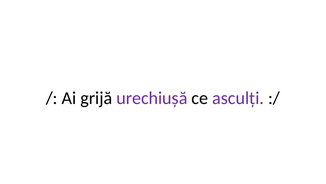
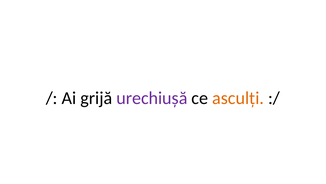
asculți colour: purple -> orange
